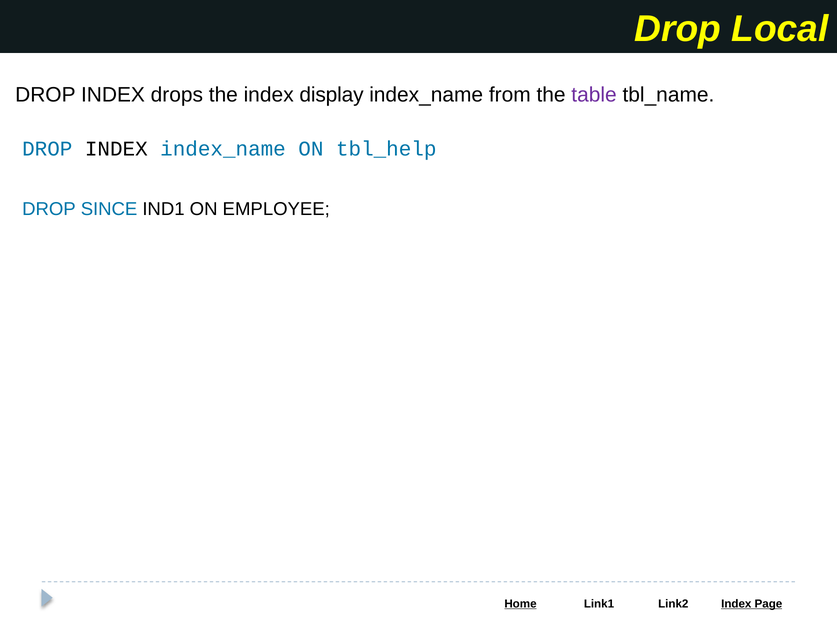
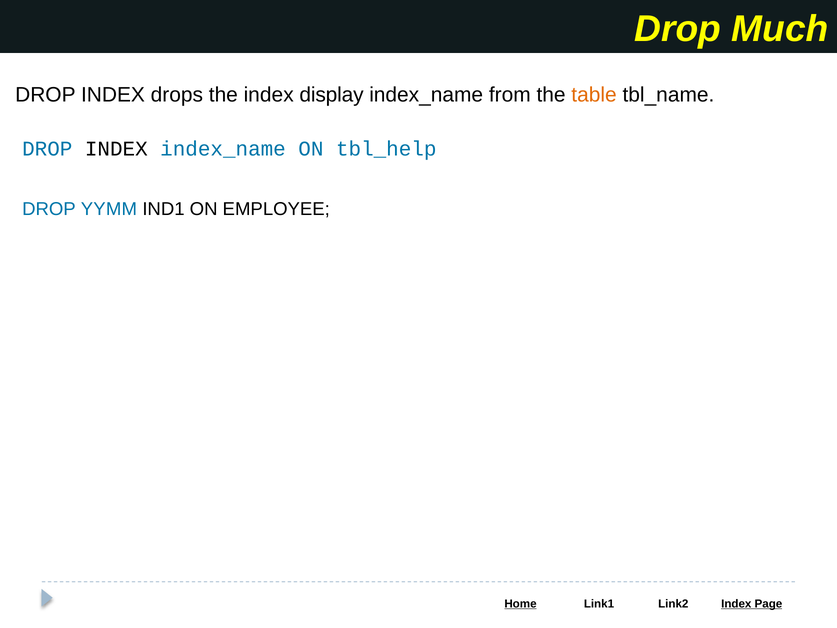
Local: Local -> Much
table colour: purple -> orange
SINCE: SINCE -> YYMM
